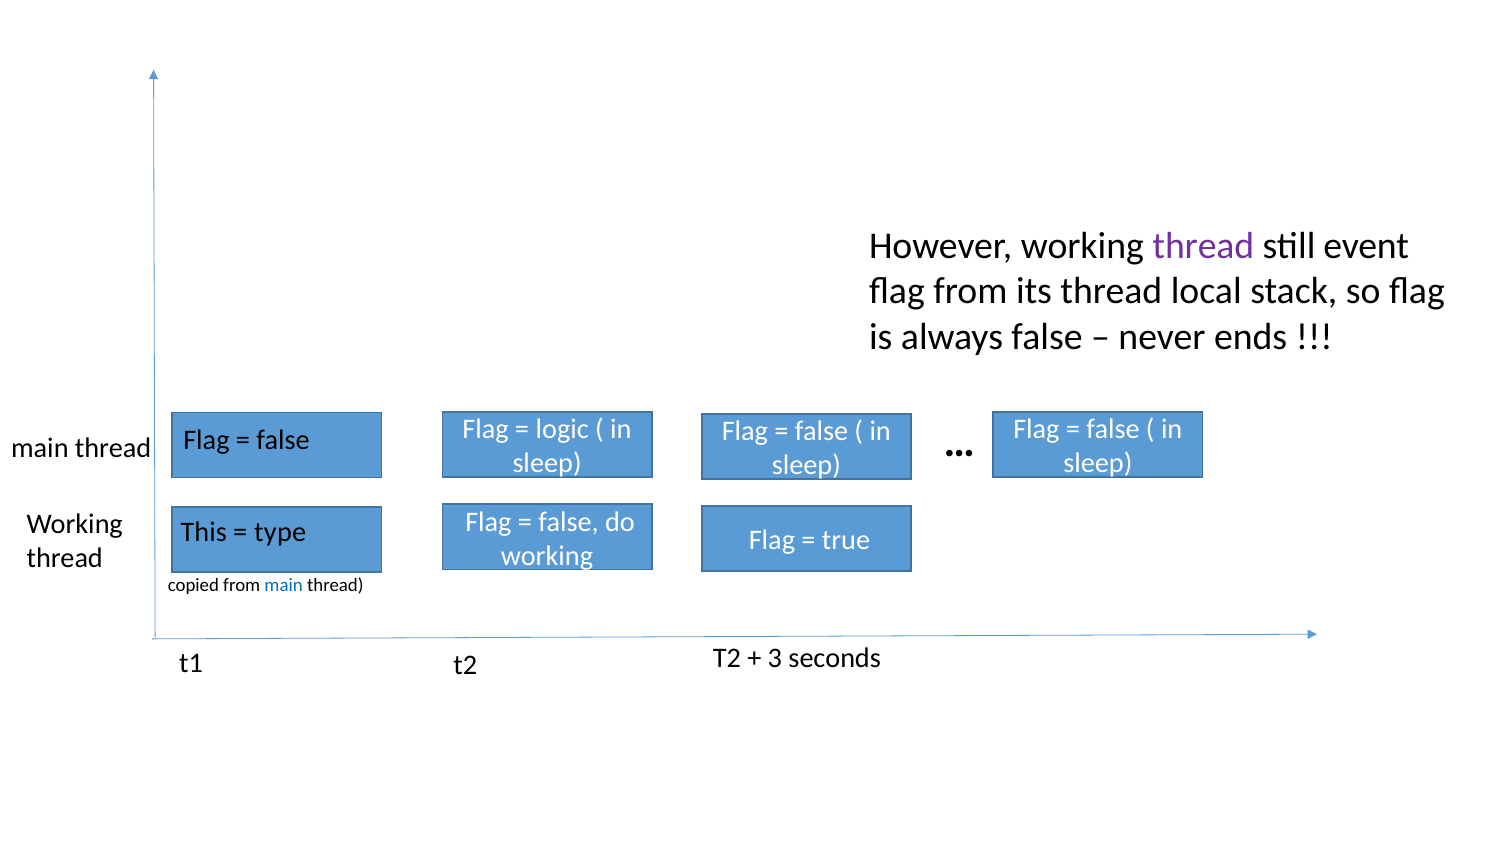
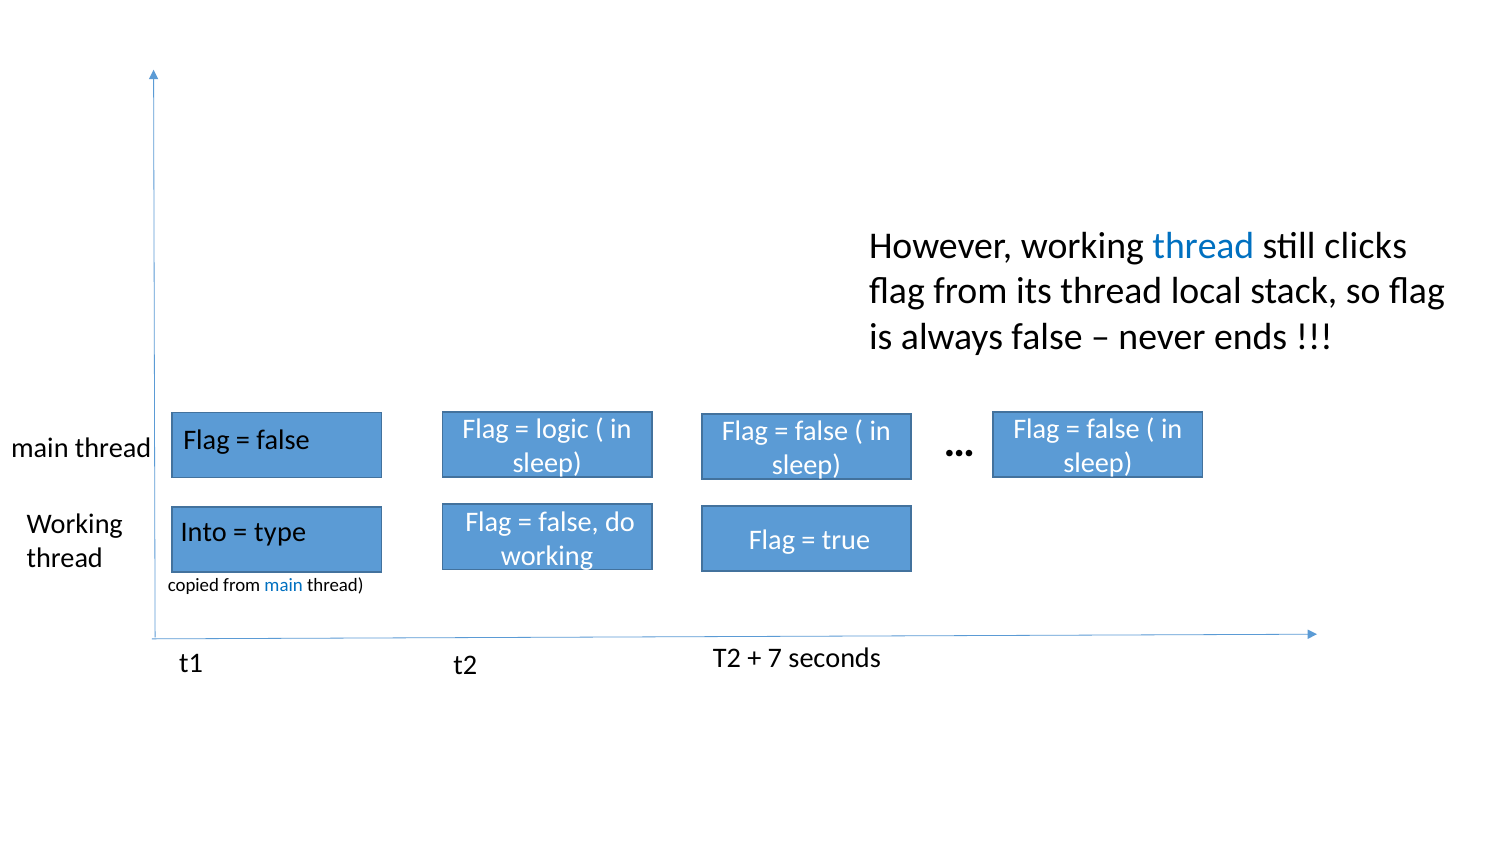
thread at (1203, 246) colour: purple -> blue
event: event -> clicks
This: This -> Into
3: 3 -> 7
